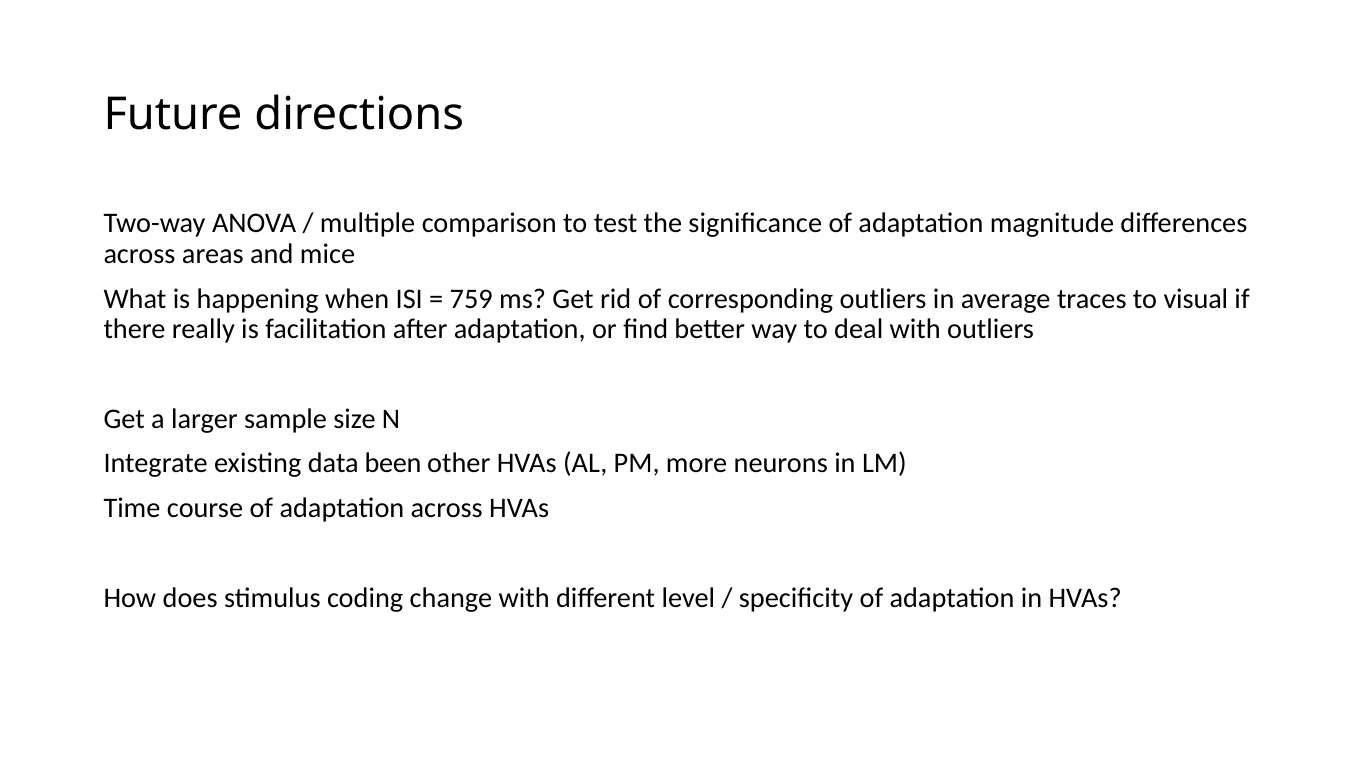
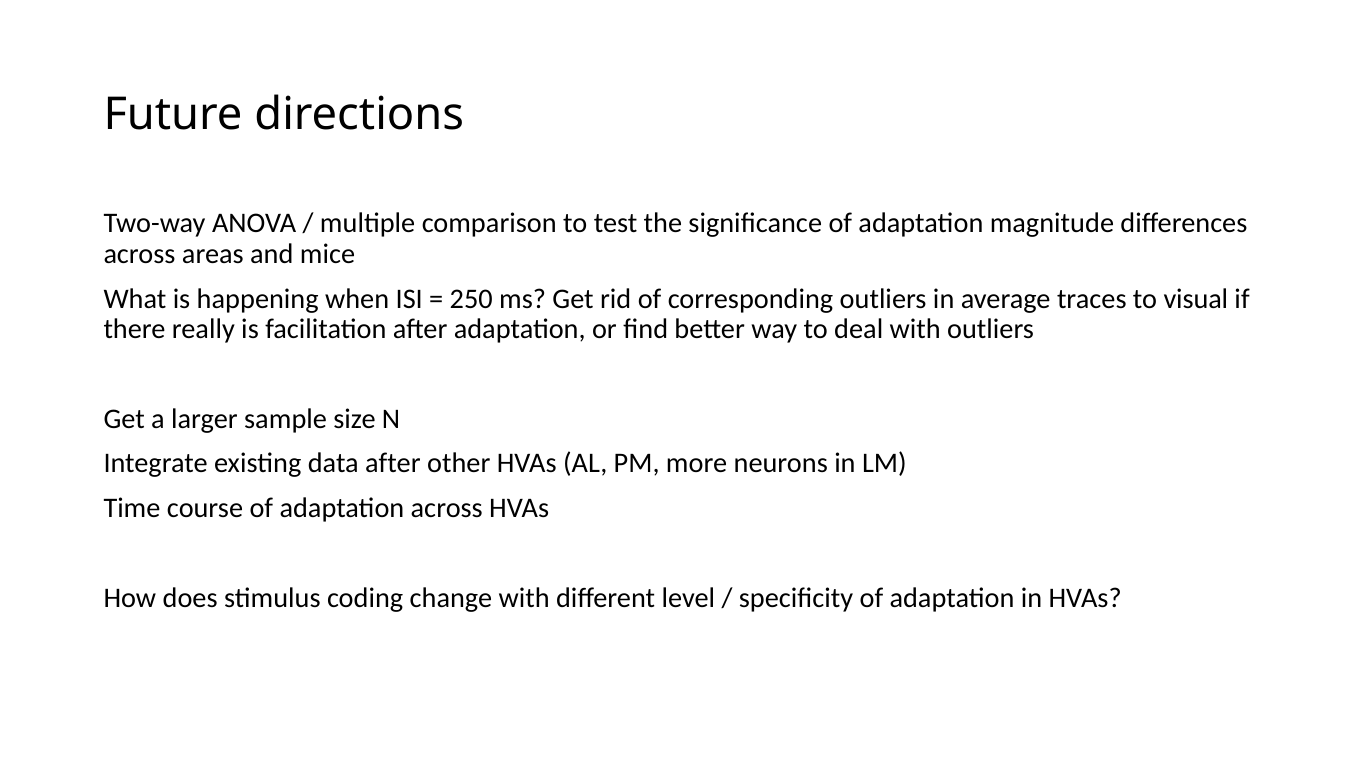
759: 759 -> 250
data been: been -> after
